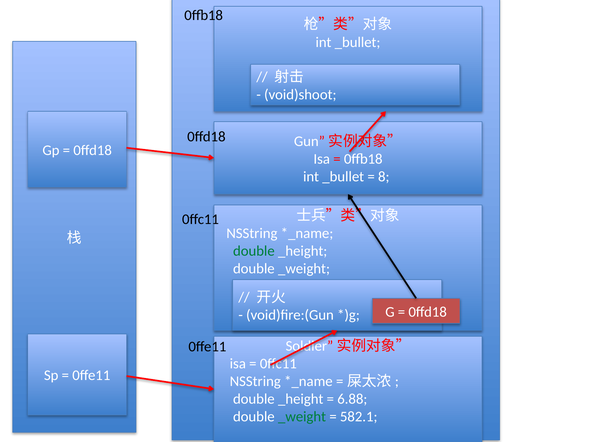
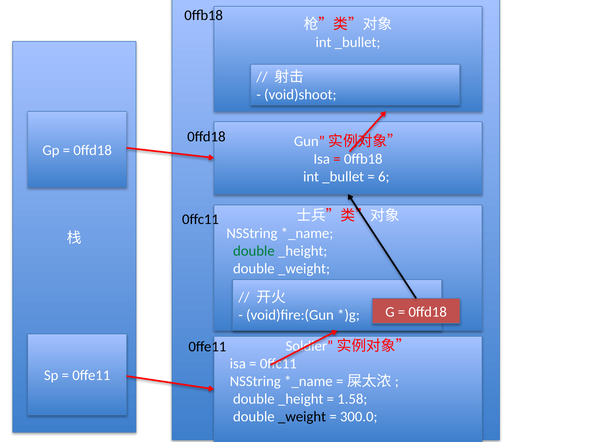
8: 8 -> 6
6.88: 6.88 -> 1.58
_weight at (302, 417) colour: green -> black
582.1: 582.1 -> 300.0
